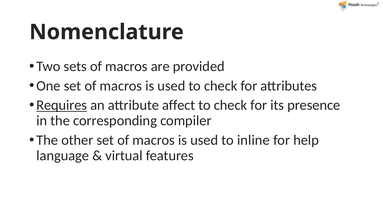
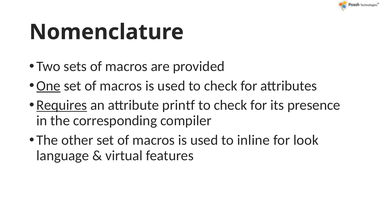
One underline: none -> present
affect: affect -> printf
help: help -> look
